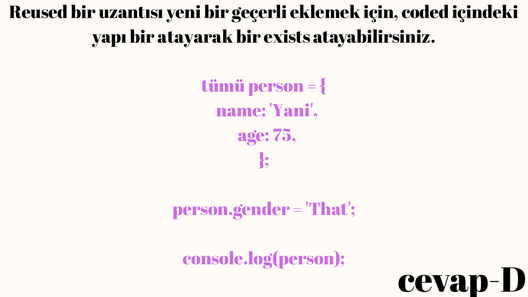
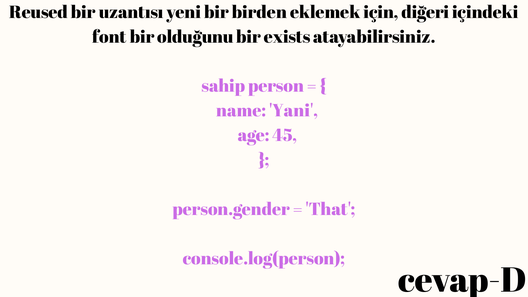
geçerli: geçerli -> birden
coded: coded -> diğeri
yapı: yapı -> font
atayarak: atayarak -> olduğunu
tümü: tümü -> sahip
75: 75 -> 45
